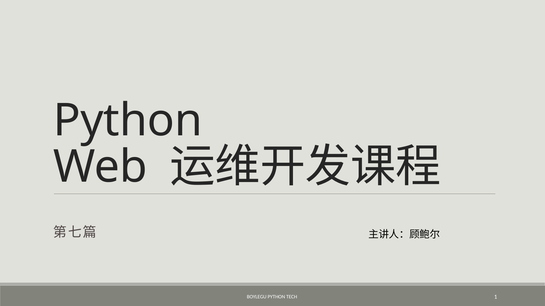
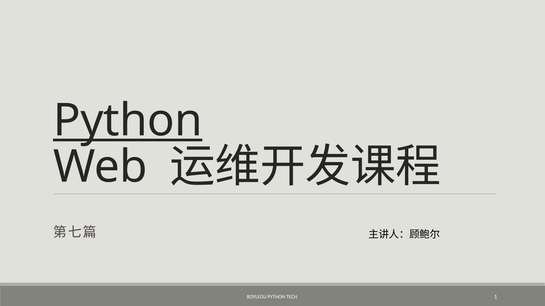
Python at (128, 121) underline: none -> present
